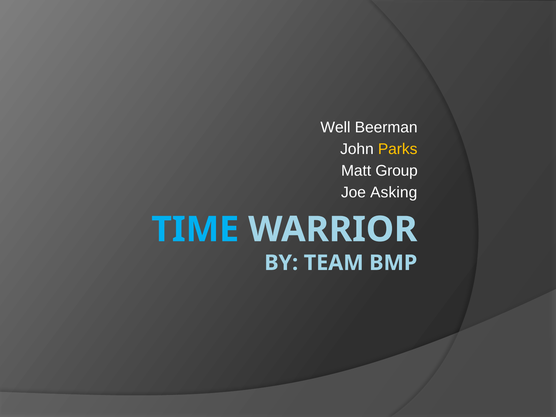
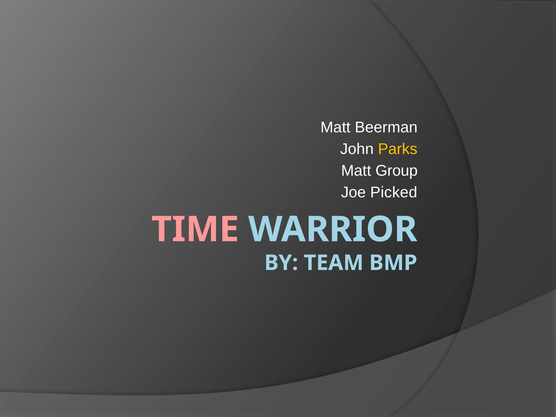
Well at (335, 127): Well -> Matt
Asking: Asking -> Picked
TIME colour: light blue -> pink
